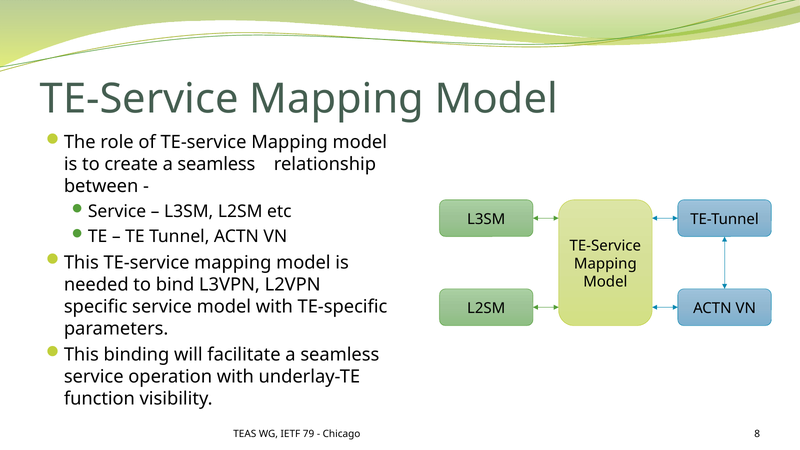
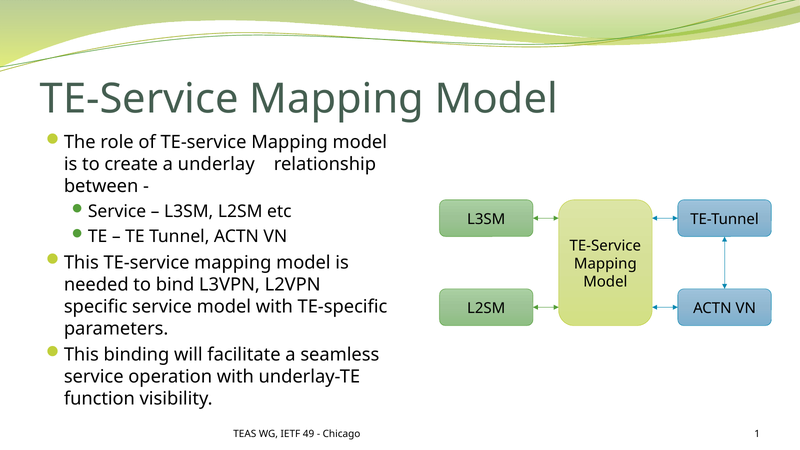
create a seamless: seamless -> underlay
79: 79 -> 49
8: 8 -> 1
